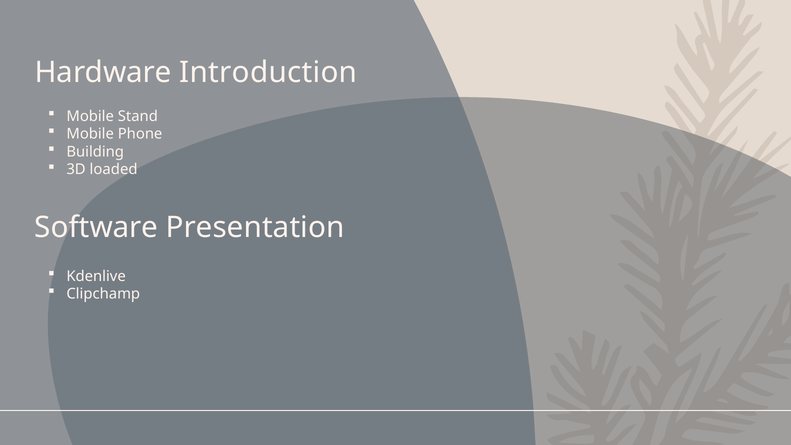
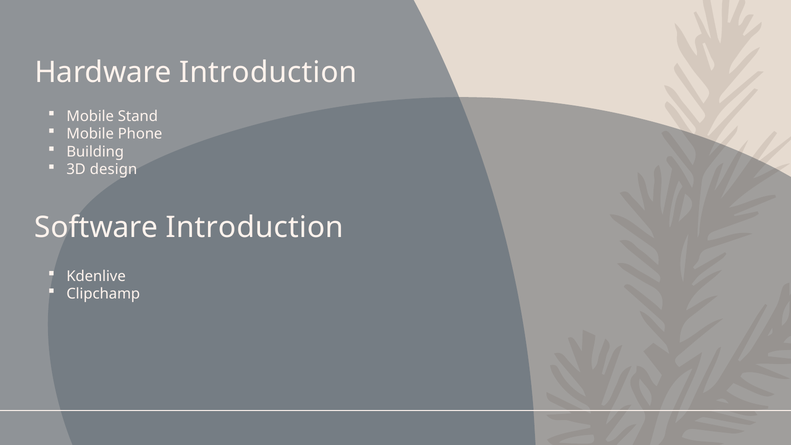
loaded: loaded -> design
Software Presentation: Presentation -> Introduction
